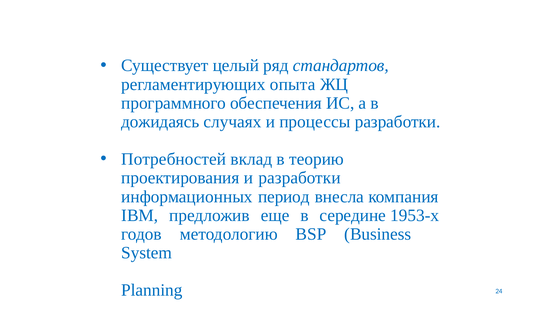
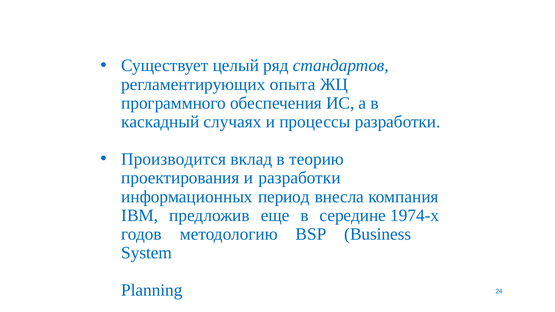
дожидаясь: дожидаясь -> каскадный
Потребностей: Потребностей -> Производится
1953-х: 1953-х -> 1974-х
